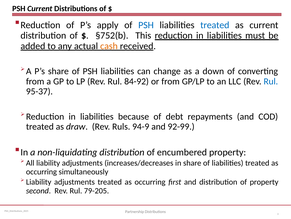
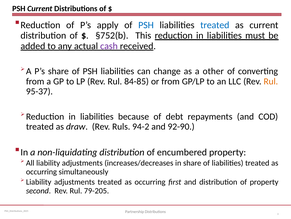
cash colour: orange -> purple
down: down -> other
84-92: 84-92 -> 84-85
Rul at (271, 81) colour: blue -> orange
94-9: 94-9 -> 94-2
92-99: 92-99 -> 92-90
